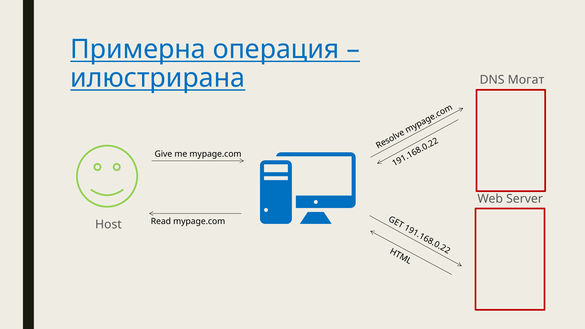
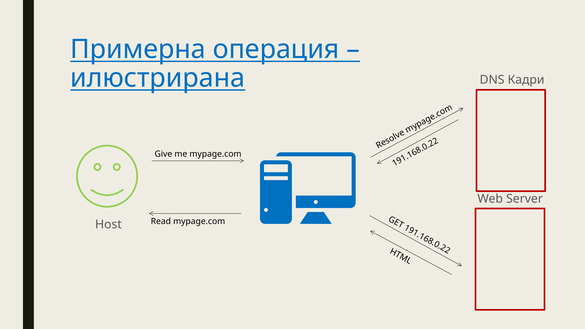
Могат: Могат -> Кадри
